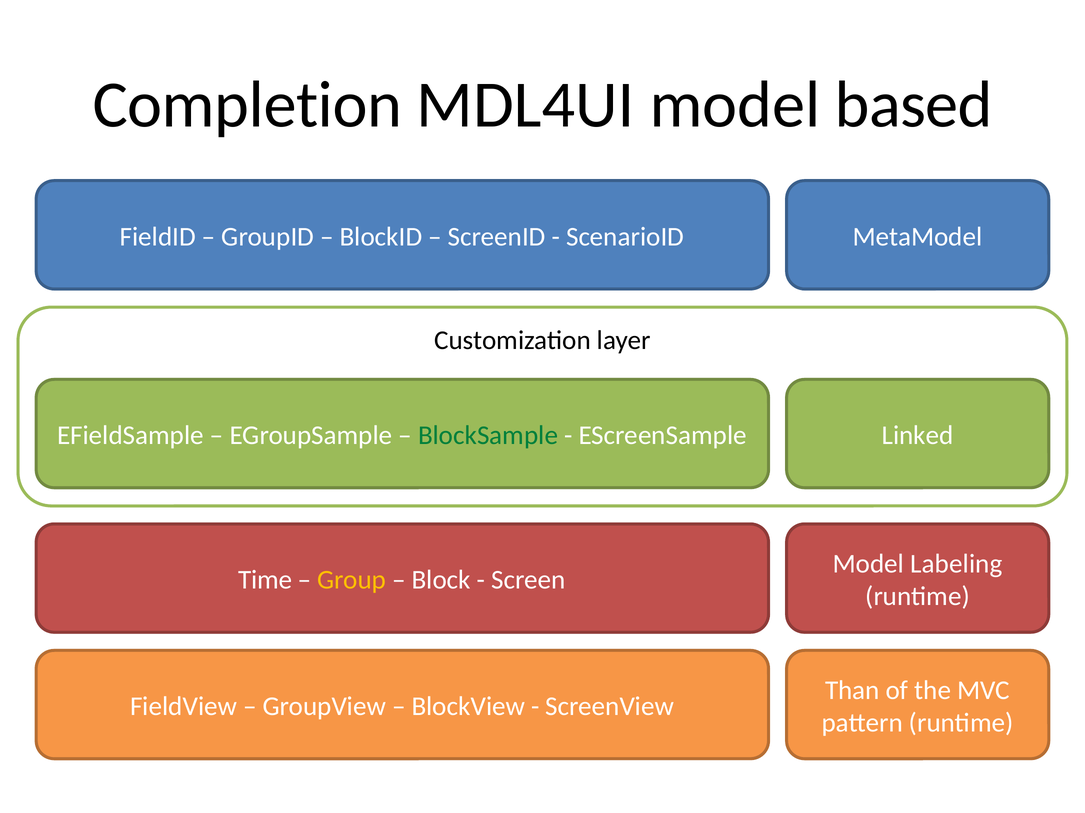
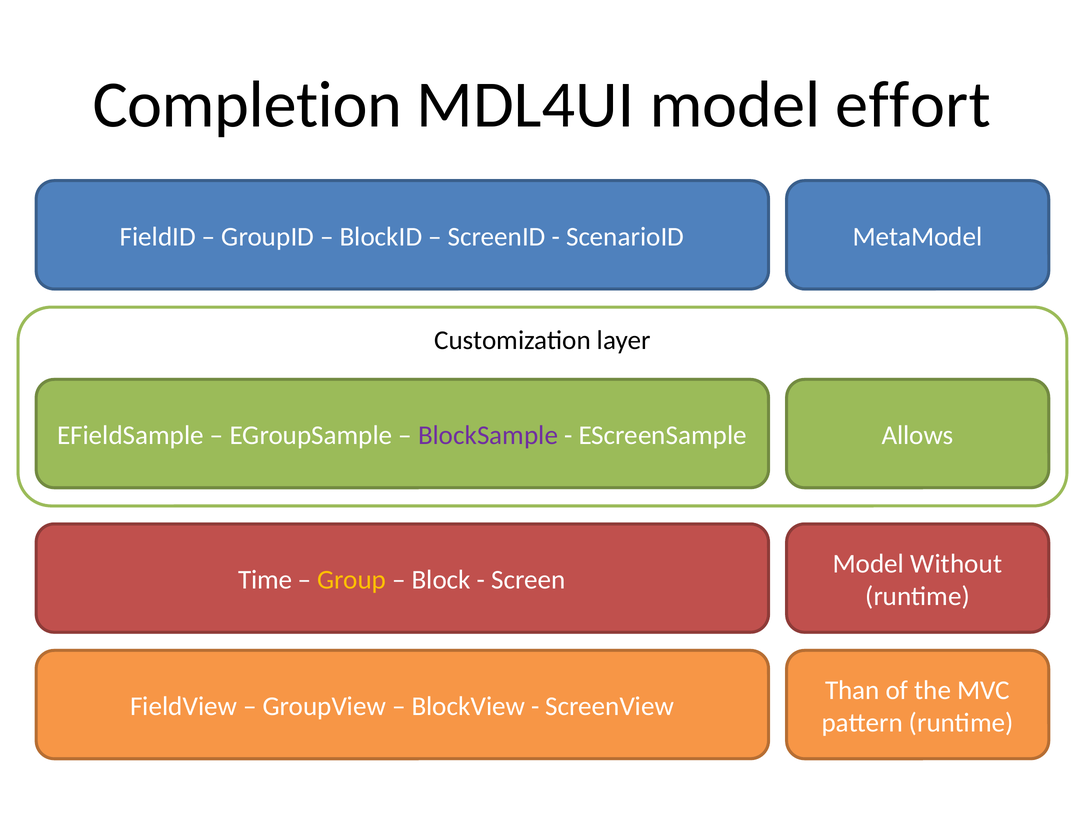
based: based -> effort
BlockSample colour: green -> purple
Linked: Linked -> Allows
Labeling: Labeling -> Without
